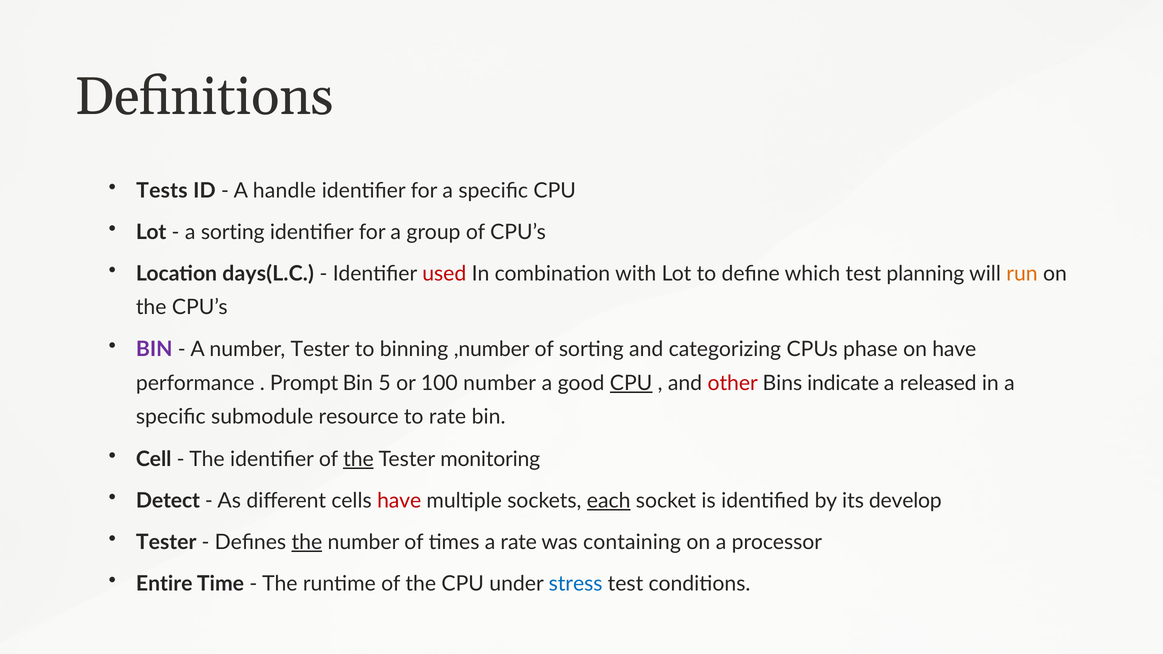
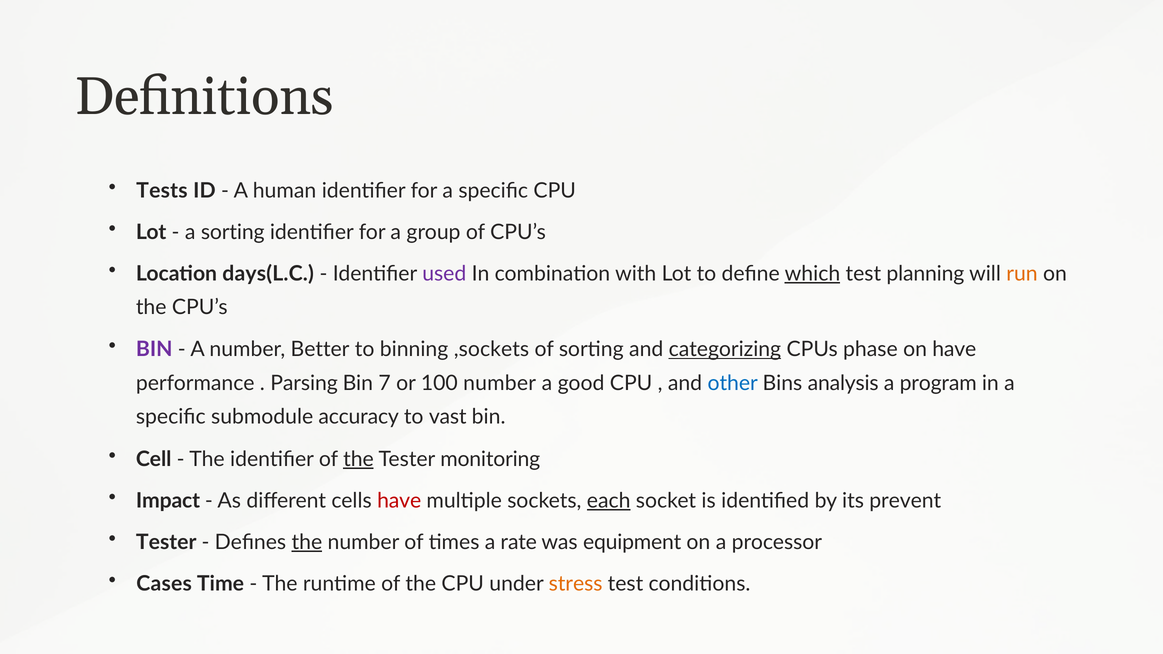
handle: handle -> human
used colour: red -> purple
which underline: none -> present
number Tester: Tester -> Better
,number: ,number -> ,sockets
categorizing underline: none -> present
Prompt: Prompt -> Parsing
5: 5 -> 7
CPU at (631, 383) underline: present -> none
other colour: red -> blue
indicate: indicate -> analysis
released: released -> program
resource: resource -> accuracy
to rate: rate -> vast
Detect: Detect -> Impact
develop: develop -> prevent
containing: containing -> equipment
Entire: Entire -> Cases
stress colour: blue -> orange
